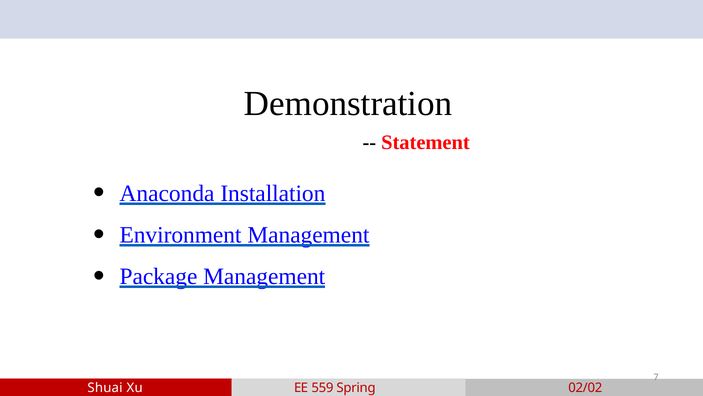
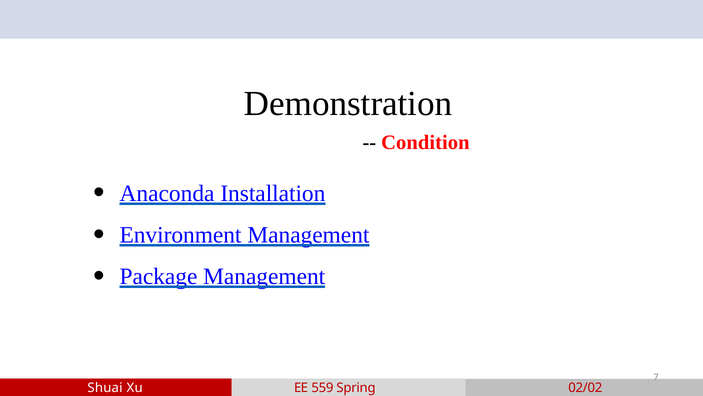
Statement: Statement -> Condition
